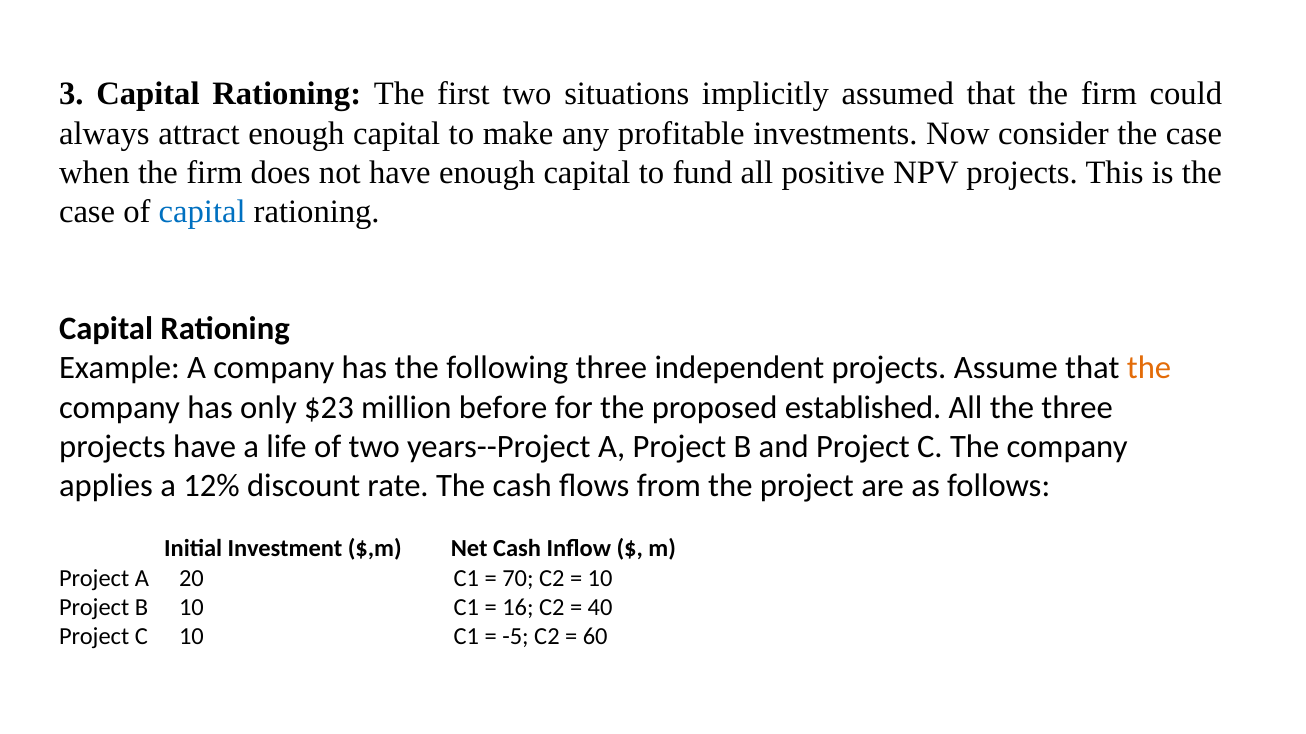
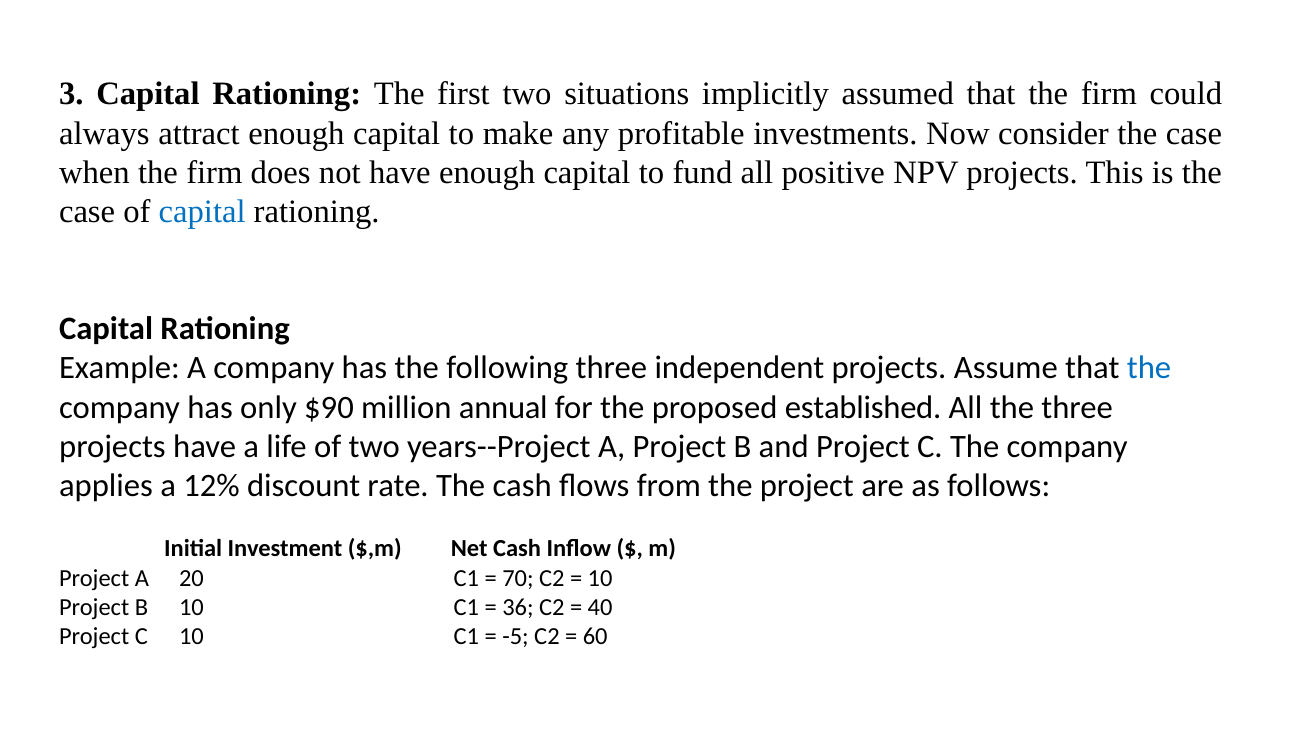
the at (1149, 368) colour: orange -> blue
$23: $23 -> $90
before: before -> annual
16: 16 -> 36
